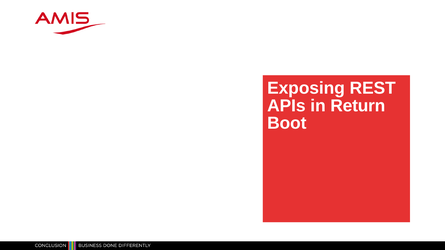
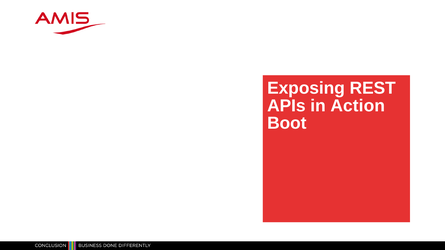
Return: Return -> Action
